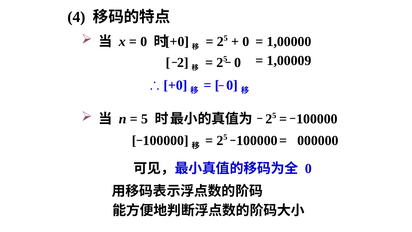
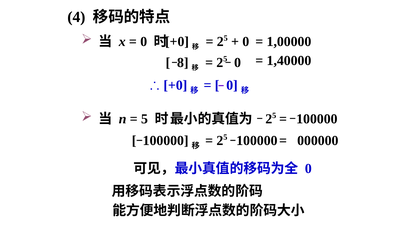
1,00009: 1,00009 -> 1,40000
2 at (183, 62): 2 -> 8
